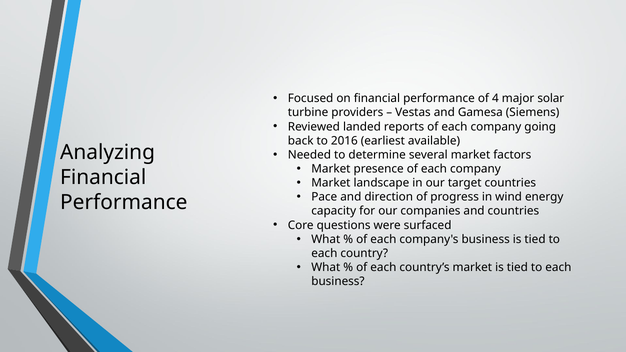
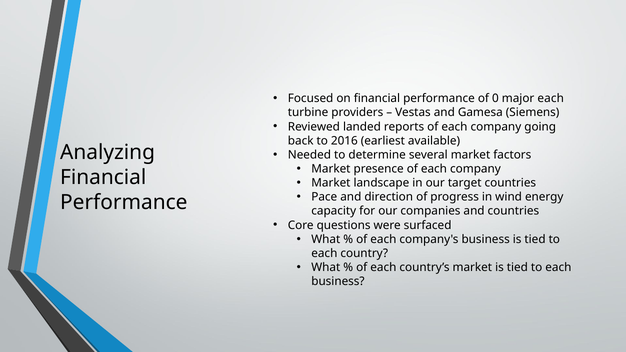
4: 4 -> 0
major solar: solar -> each
